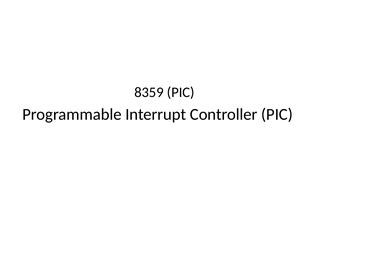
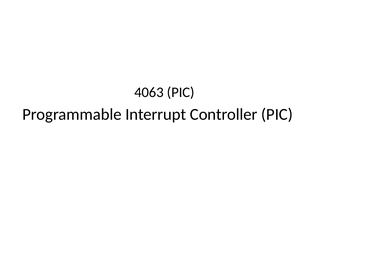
8359: 8359 -> 4063
